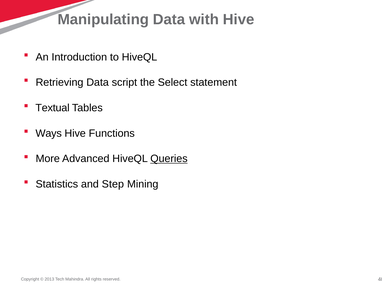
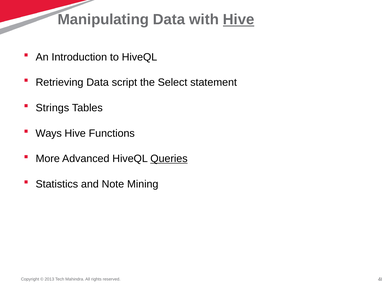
Hive at (239, 20) underline: none -> present
Textual: Textual -> Strings
Step: Step -> Note
